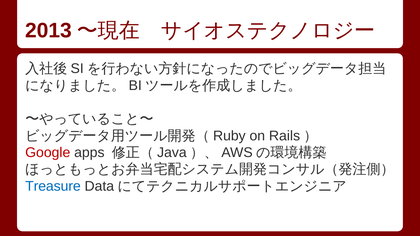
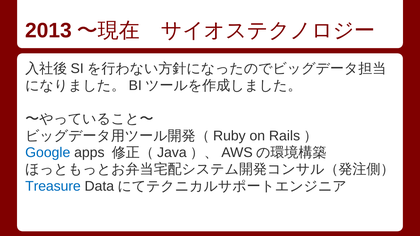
Google colour: red -> blue
